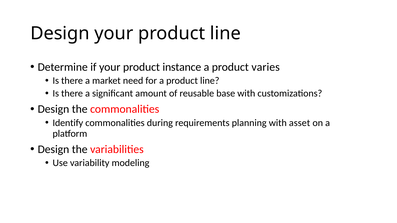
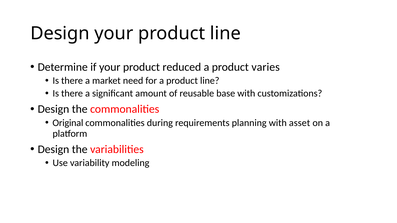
instance: instance -> reduced
Identify: Identify -> Original
